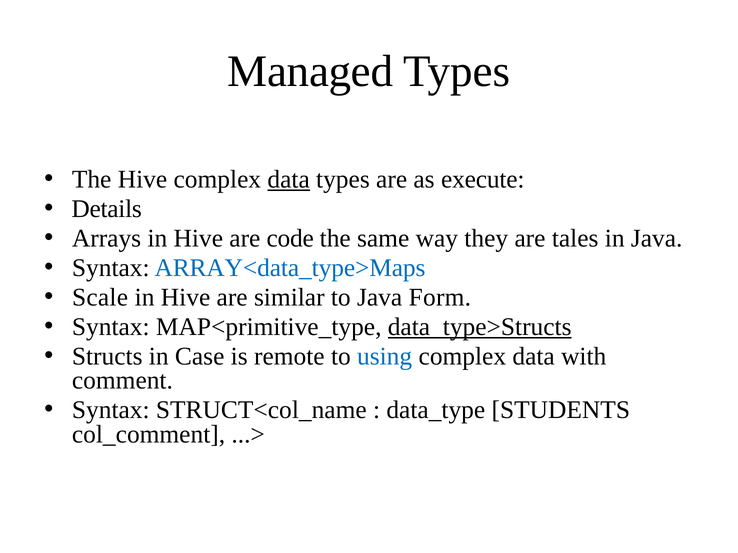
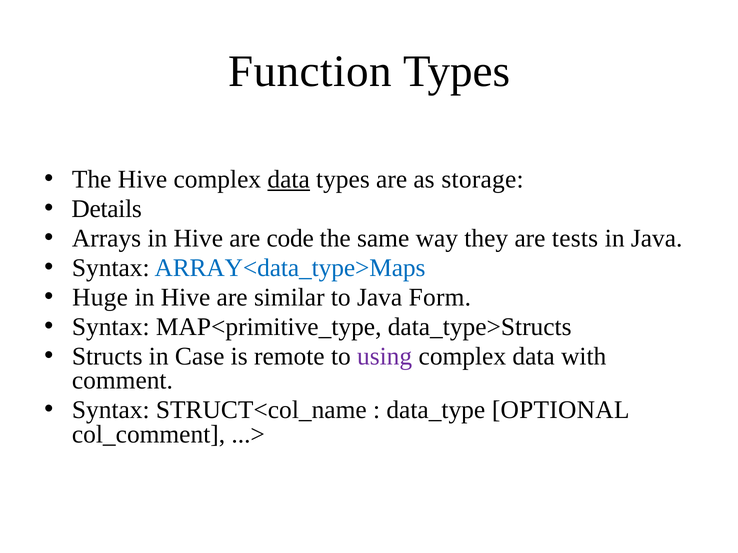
Managed: Managed -> Function
execute: execute -> storage
tales: tales -> tests
Scale: Scale -> Huge
data_type>Structs underline: present -> none
using colour: blue -> purple
STUDENTS: STUDENTS -> OPTIONAL
